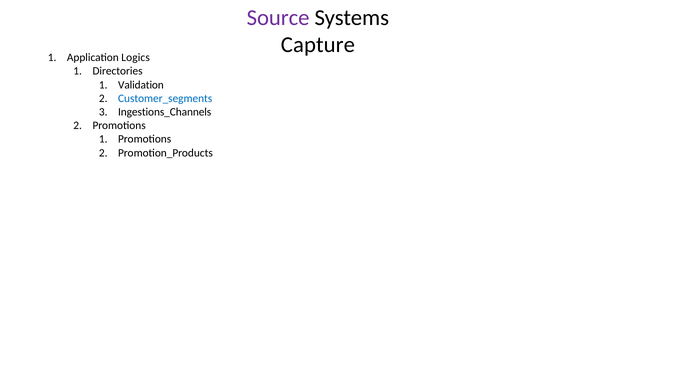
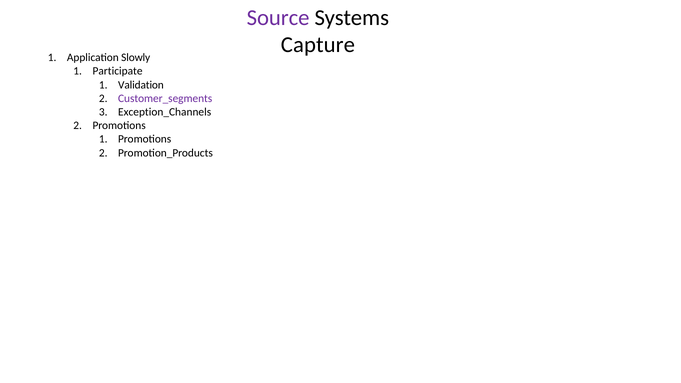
Logics: Logics -> Slowly
Directories: Directories -> Participate
Customer_segments colour: blue -> purple
Ingestions_Channels: Ingestions_Channels -> Exception_Channels
